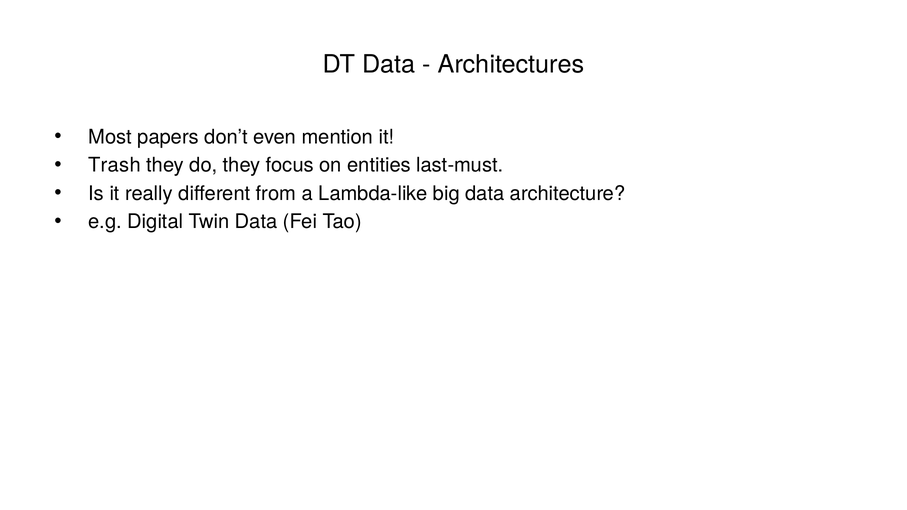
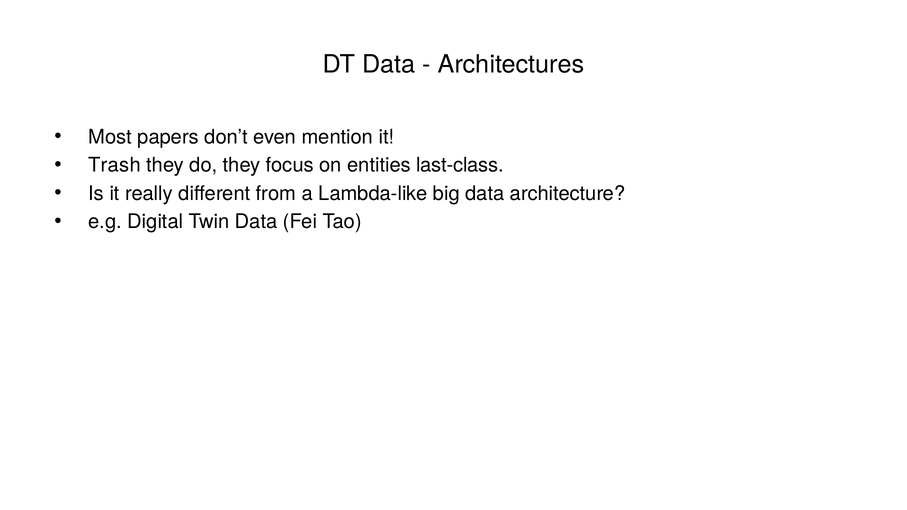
last-must: last-must -> last-class
